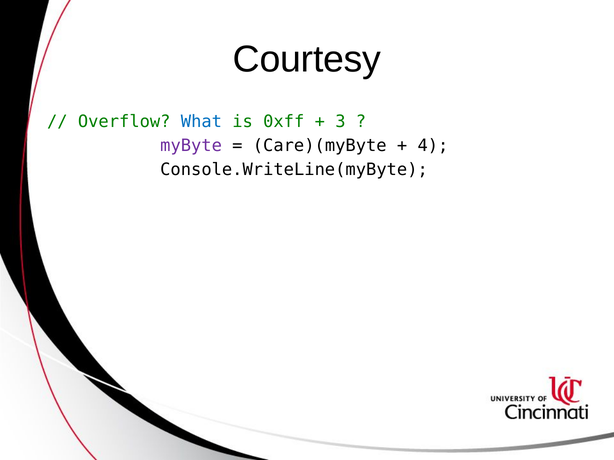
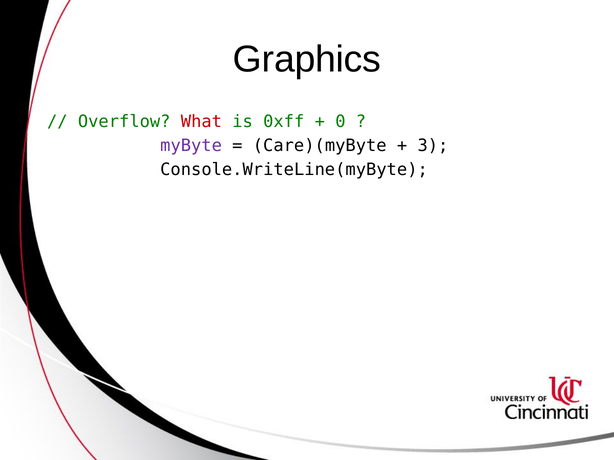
Courtesy: Courtesy -> Graphics
What colour: blue -> red
3: 3 -> 0
4: 4 -> 3
